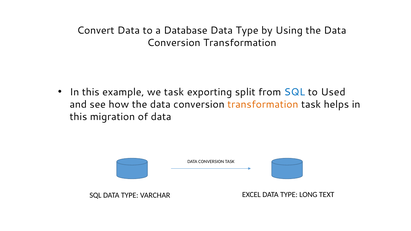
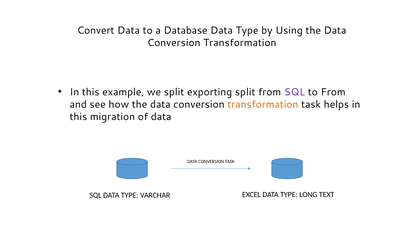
we task: task -> split
SQL at (295, 92) colour: blue -> purple
to Used: Used -> From
